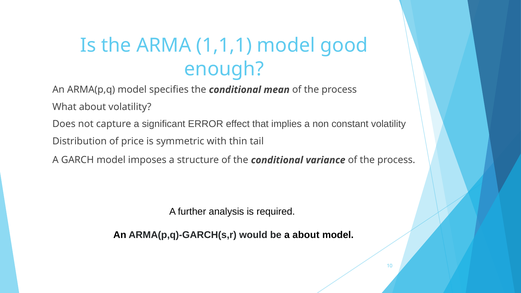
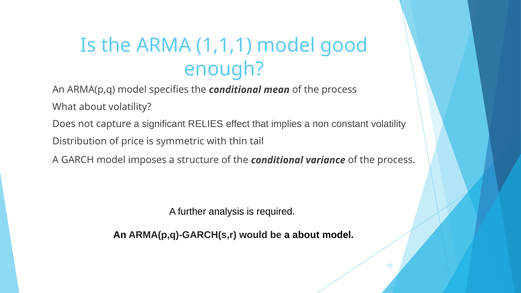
ERROR: ERROR -> RELIES
